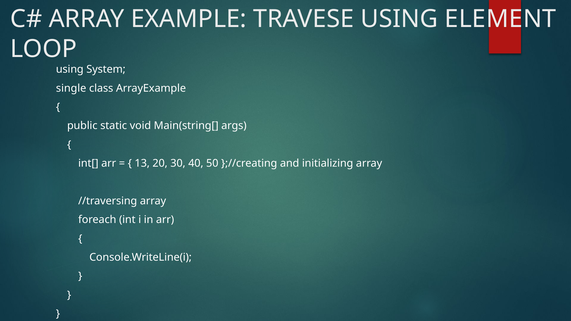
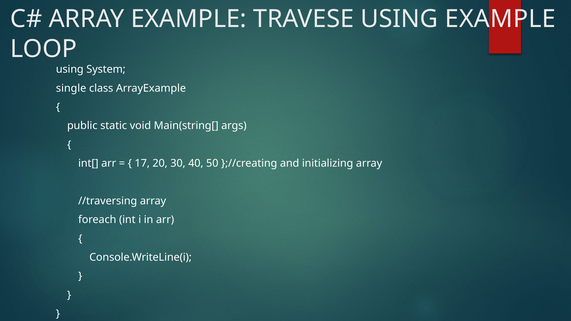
USING ELEMENT: ELEMENT -> EXAMPLE
13: 13 -> 17
